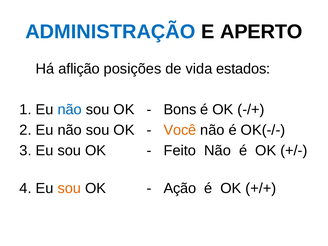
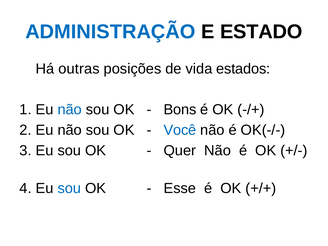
APERTO: APERTO -> ESTADO
aflição: aflição -> outras
Você colour: orange -> blue
Feito: Feito -> Quer
sou at (69, 188) colour: orange -> blue
Ação: Ação -> Esse
